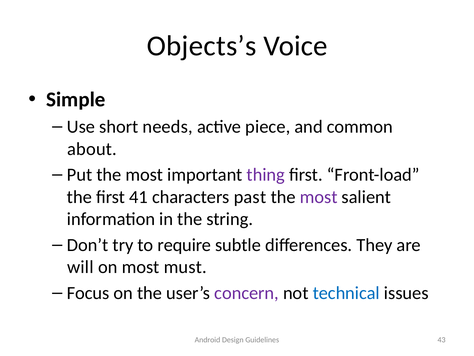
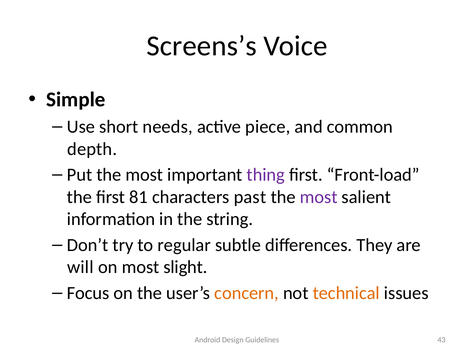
Objects’s: Objects’s -> Screens’s
about: about -> depth
41: 41 -> 81
require: require -> regular
must: must -> slight
concern colour: purple -> orange
technical colour: blue -> orange
